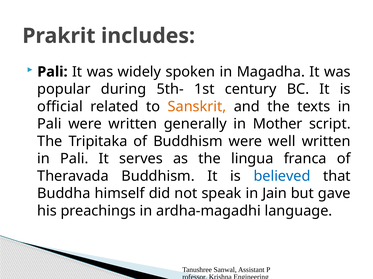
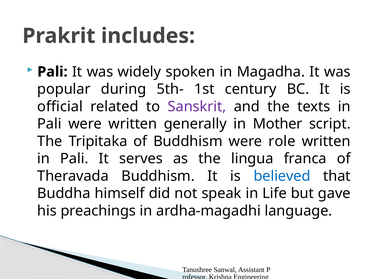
Sanskrit colour: orange -> purple
well: well -> role
Jain: Jain -> Life
